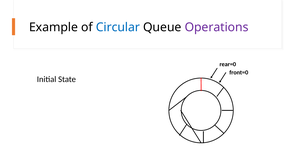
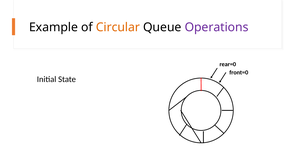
Circular colour: blue -> orange
